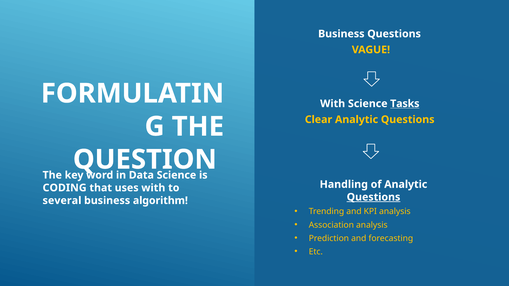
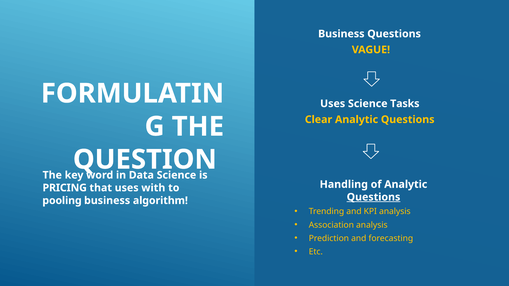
With at (333, 104): With -> Uses
Tasks underline: present -> none
CODING: CODING -> PRICING
several: several -> pooling
